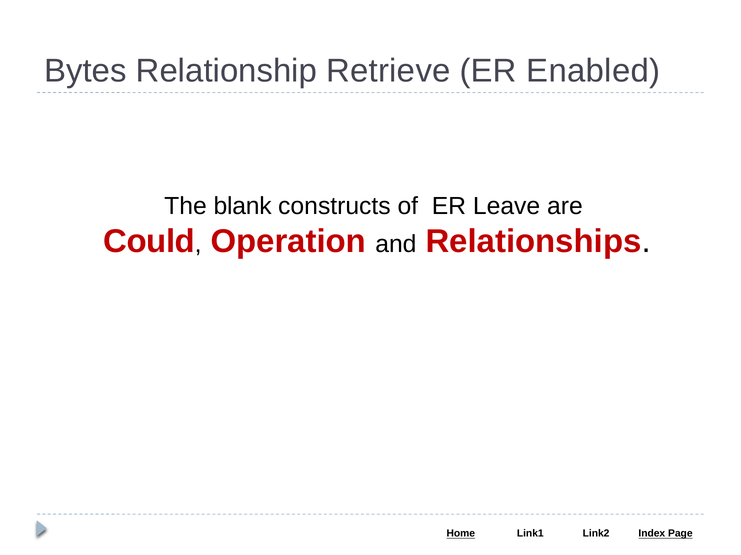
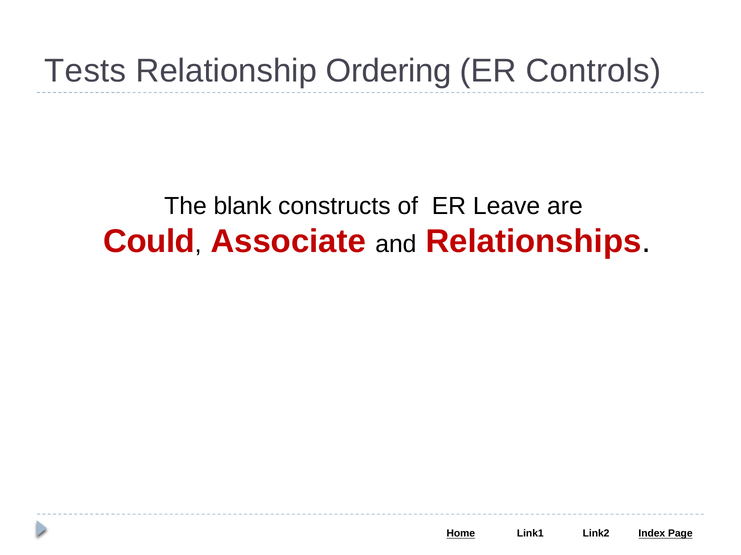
Bytes: Bytes -> Tests
Retrieve: Retrieve -> Ordering
Enabled: Enabled -> Controls
Operation: Operation -> Associate
